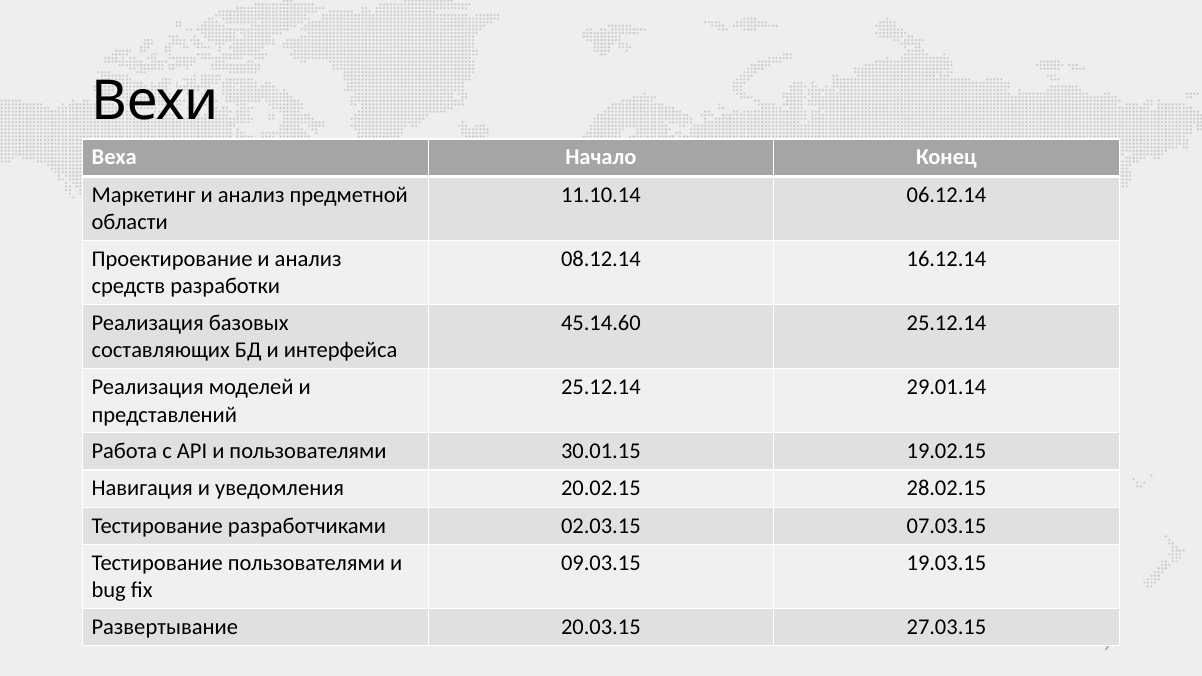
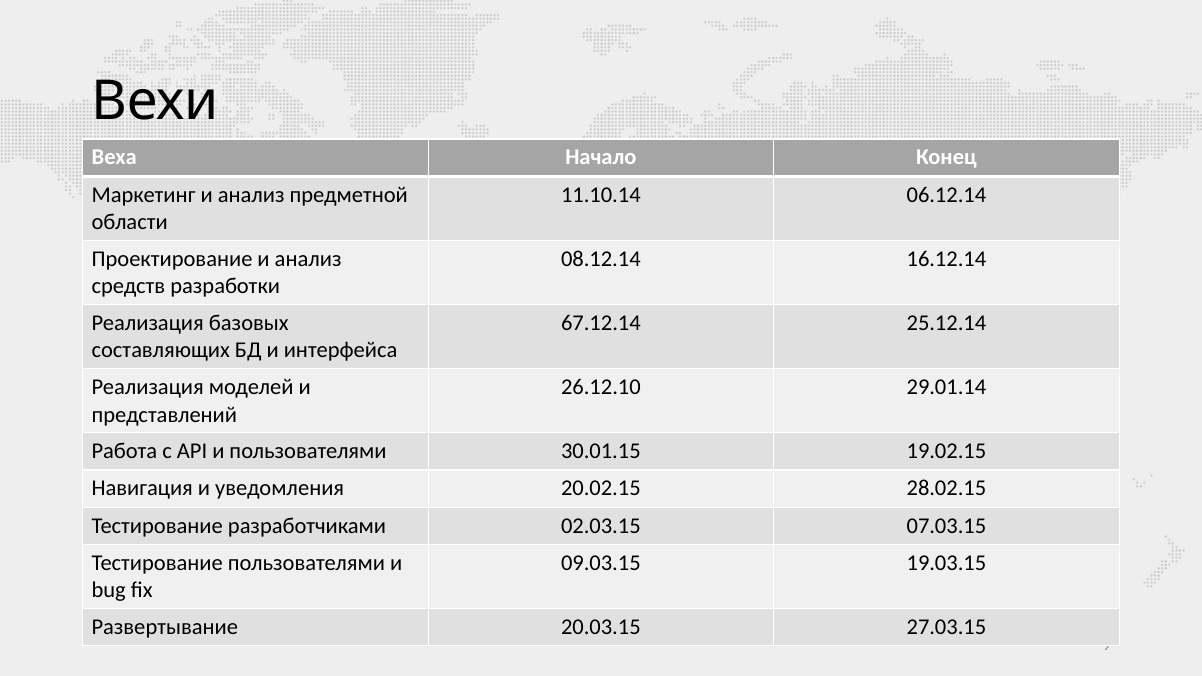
45.14.60: 45.14.60 -> 67.12.14
25.12.14 at (601, 387): 25.12.14 -> 26.12.10
